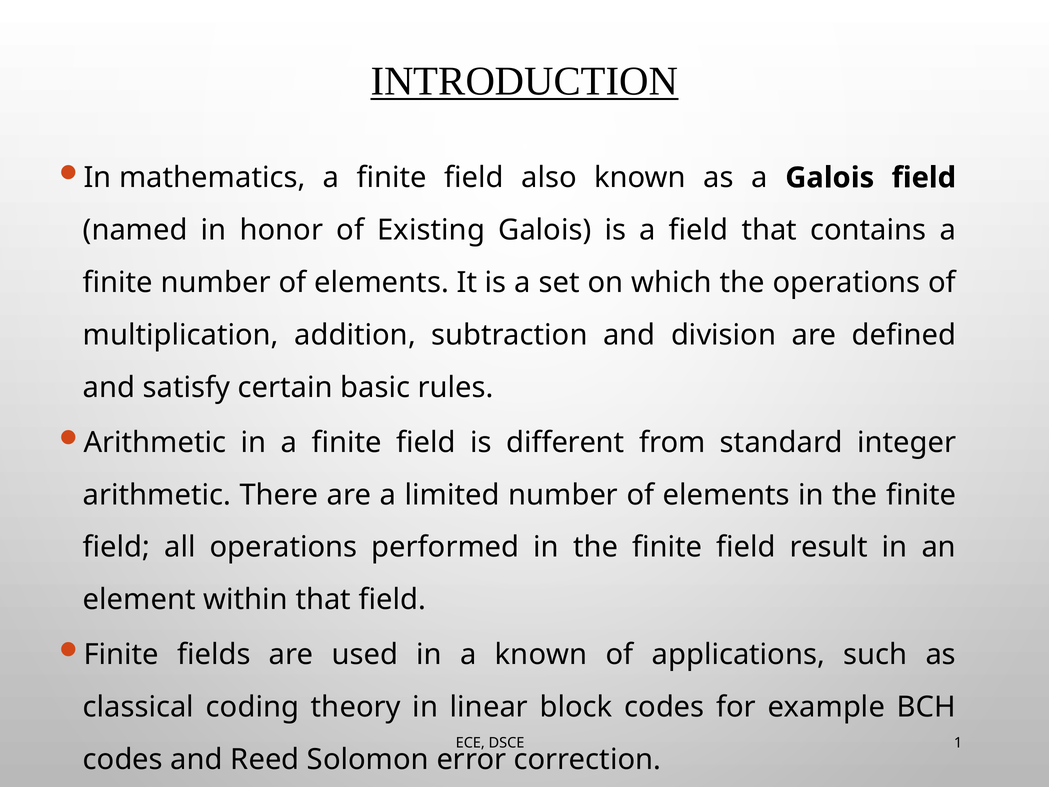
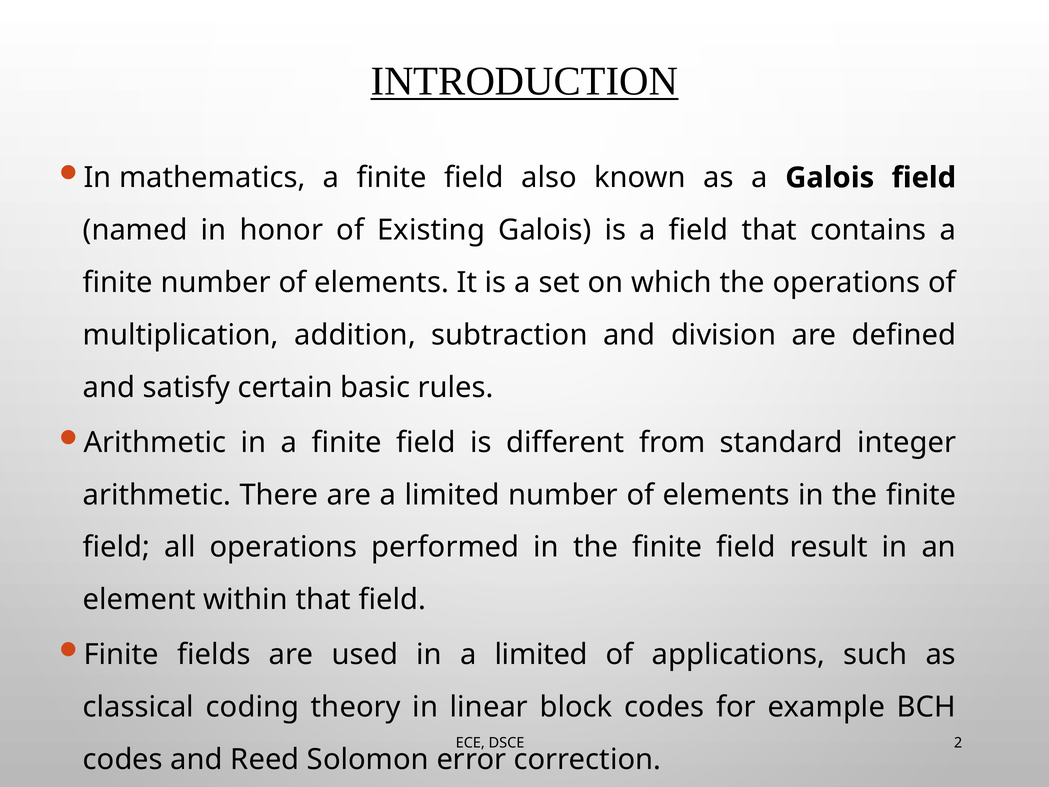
in a known: known -> limited
1: 1 -> 2
